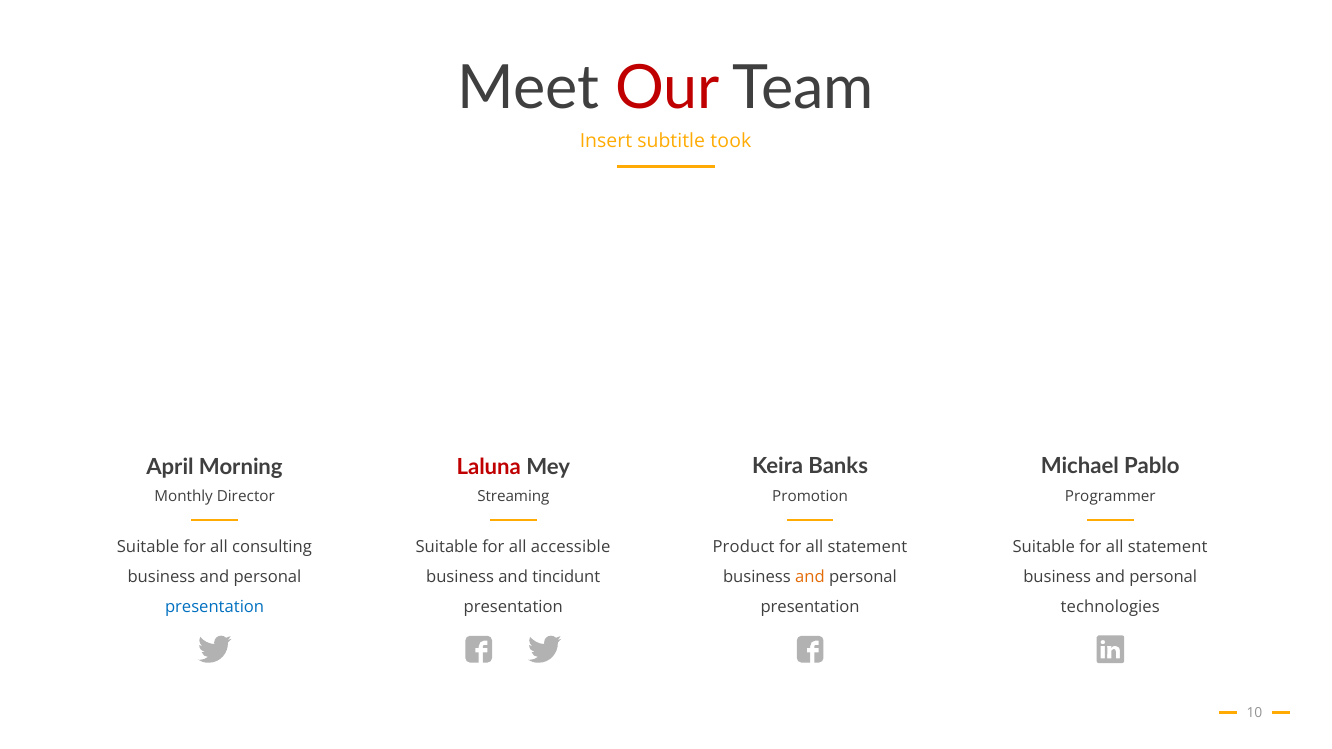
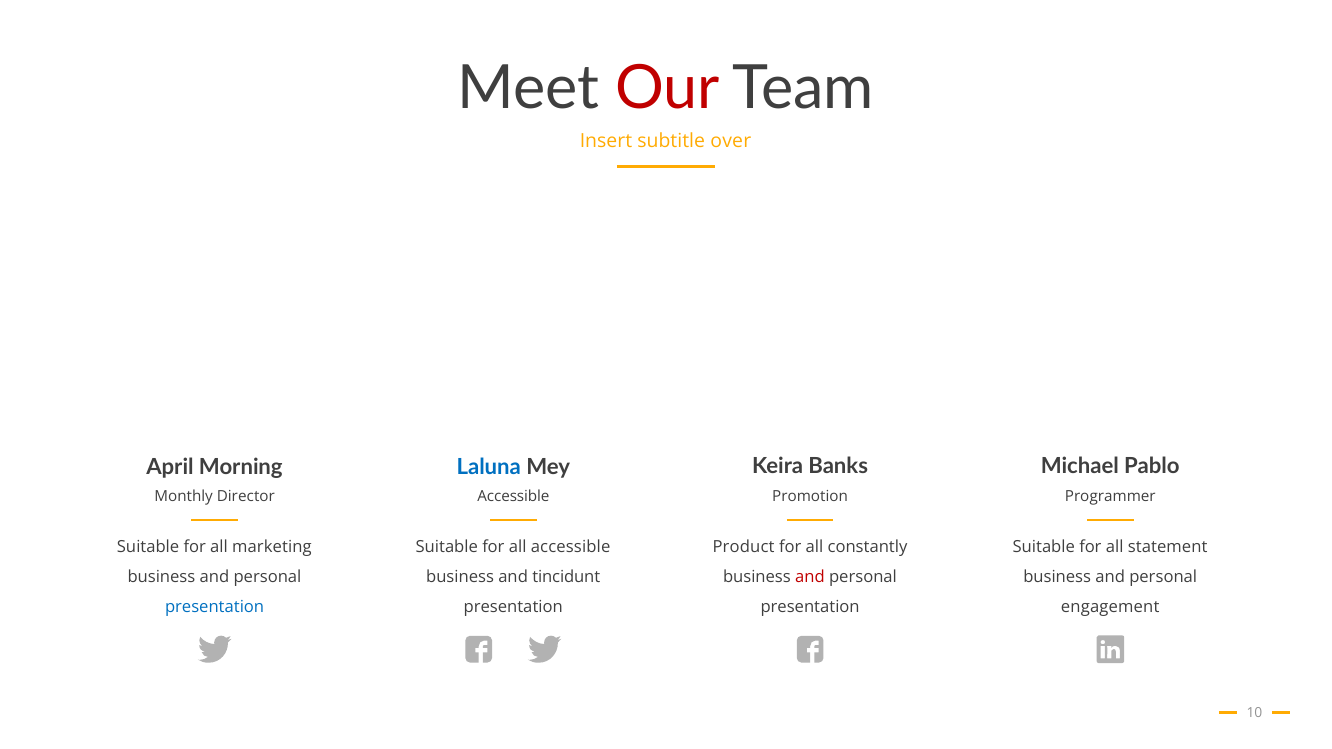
took: took -> over
Laluna colour: red -> blue
Director Streaming: Streaming -> Accessible
consulting: consulting -> marketing
statement at (867, 547): statement -> constantly
and at (810, 577) colour: orange -> red
technologies: technologies -> engagement
